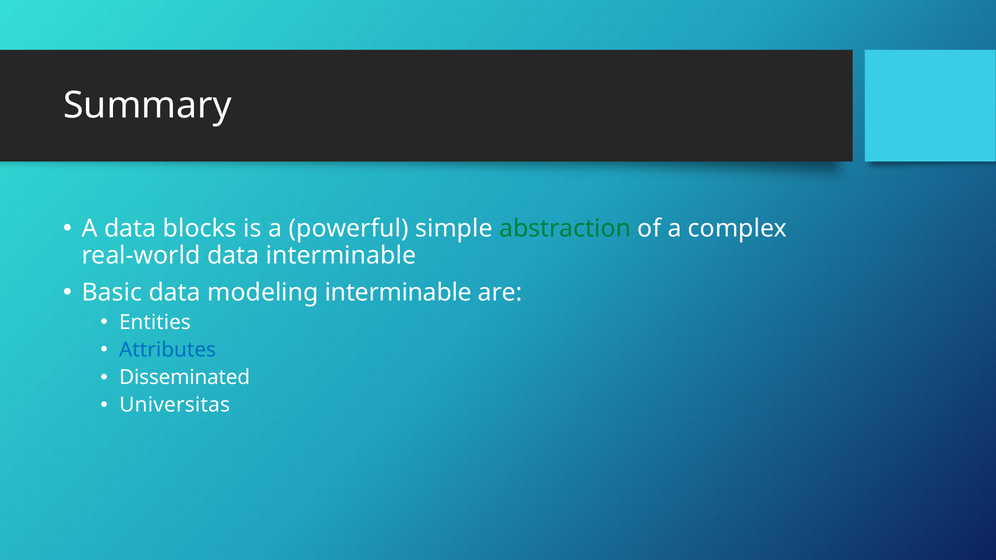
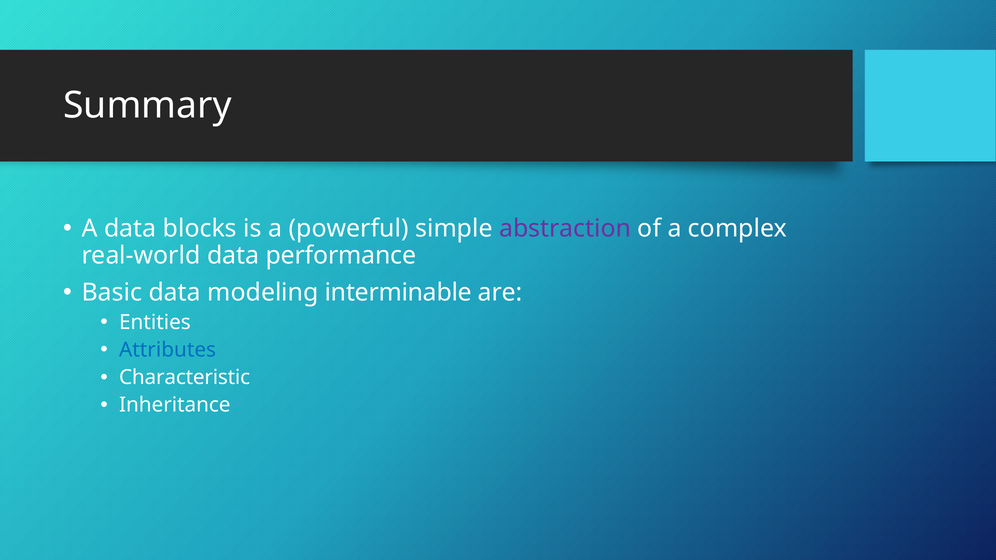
abstraction colour: green -> purple
data interminable: interminable -> performance
Disseminated: Disseminated -> Characteristic
Universitas: Universitas -> Inheritance
